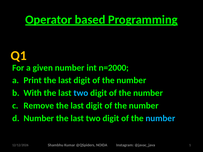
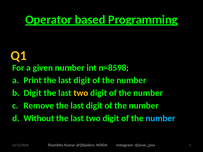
n=2000: n=2000 -> n=8598
With at (33, 93): With -> Digit
two at (81, 93) colour: light blue -> yellow
Number at (39, 118): Number -> Without
